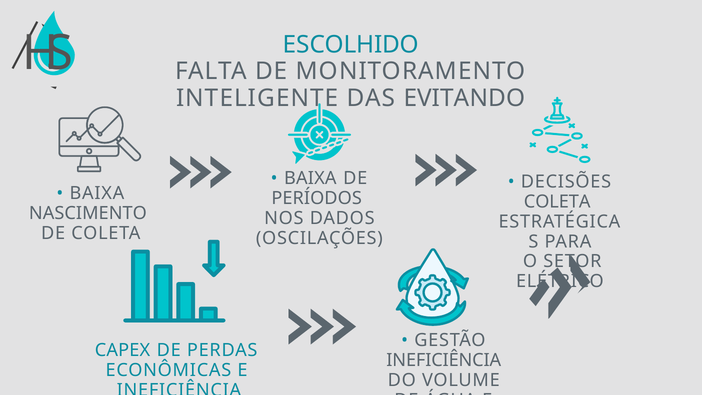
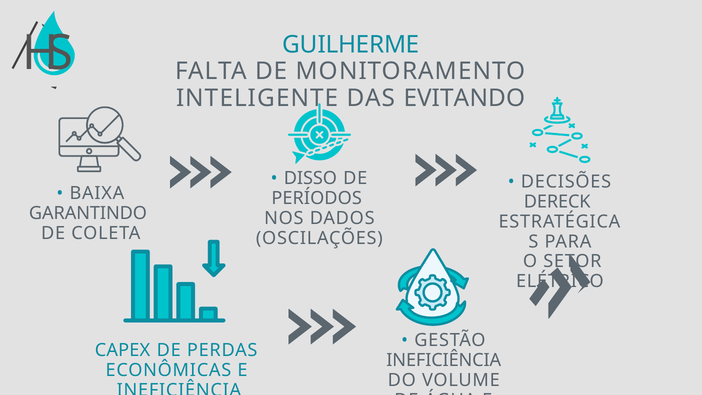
ESCOLHIDO: ESCOLHIDO -> GUILHERME
BAIXA at (310, 178): BAIXA -> DISSO
COLETA at (557, 201): COLETA -> DERECK
NASCIMENTO: NASCIMENTO -> GARANTINDO
